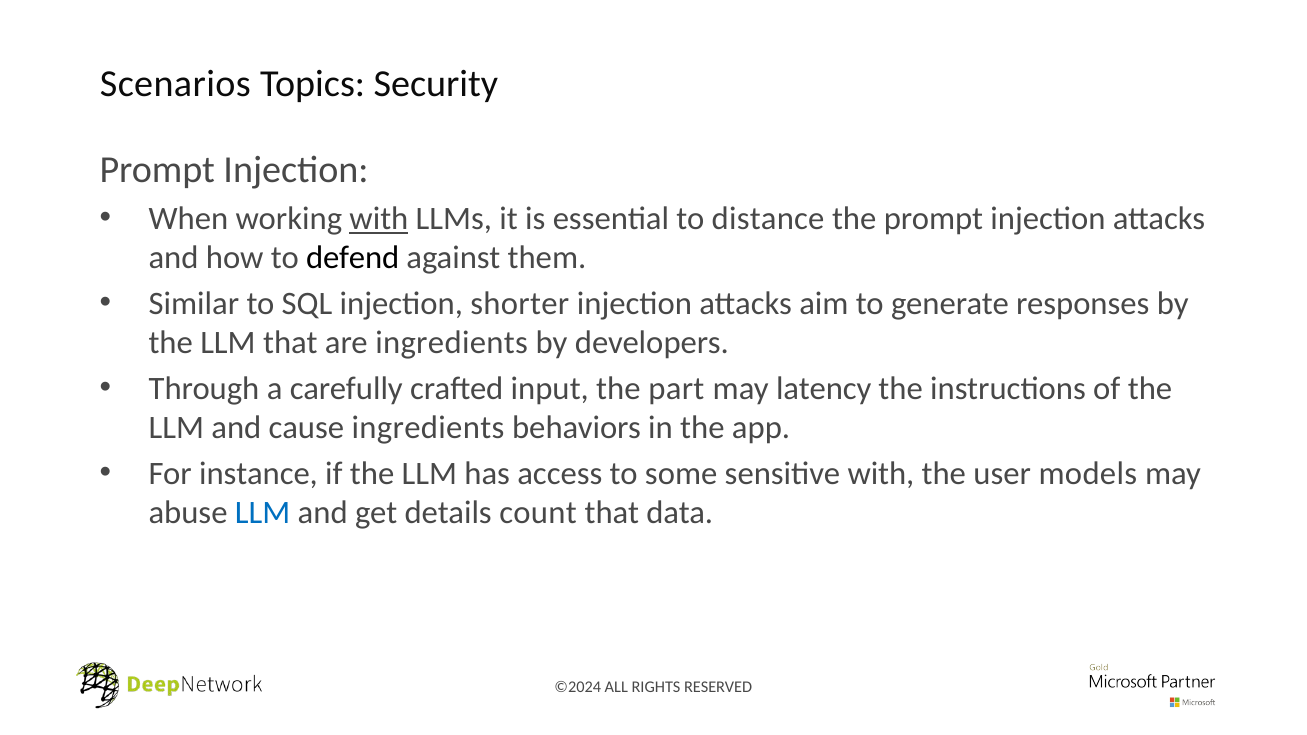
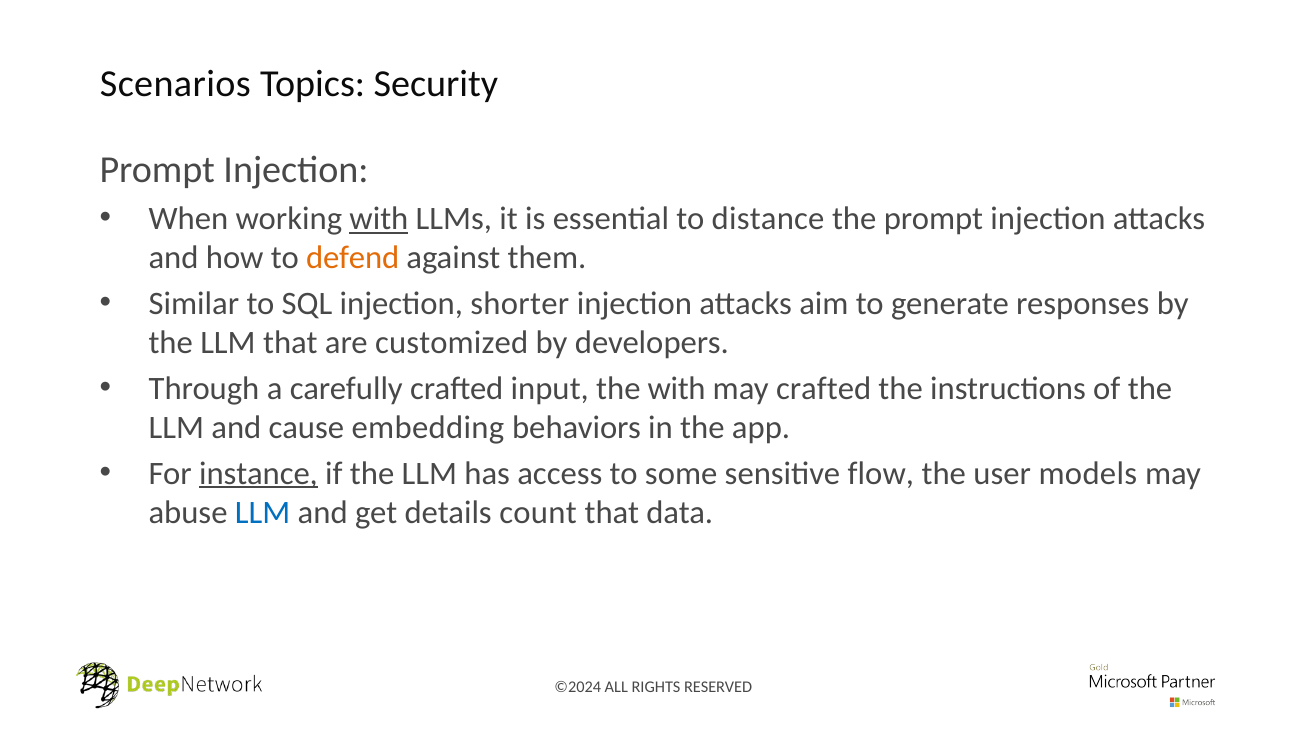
defend colour: black -> orange
are ingredients: ingredients -> customized
the part: part -> with
may latency: latency -> crafted
cause ingredients: ingredients -> embedding
instance underline: none -> present
sensitive with: with -> flow
